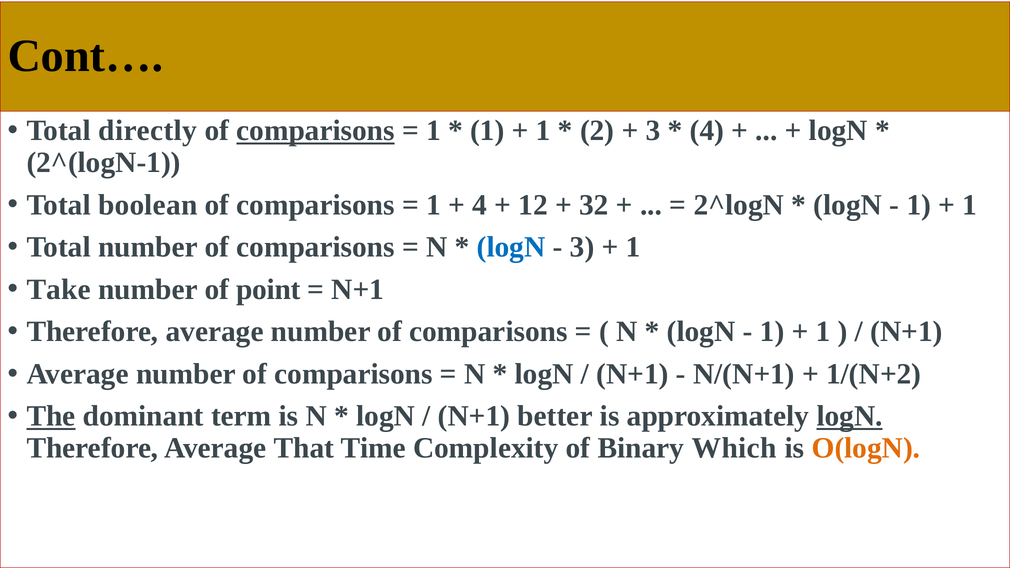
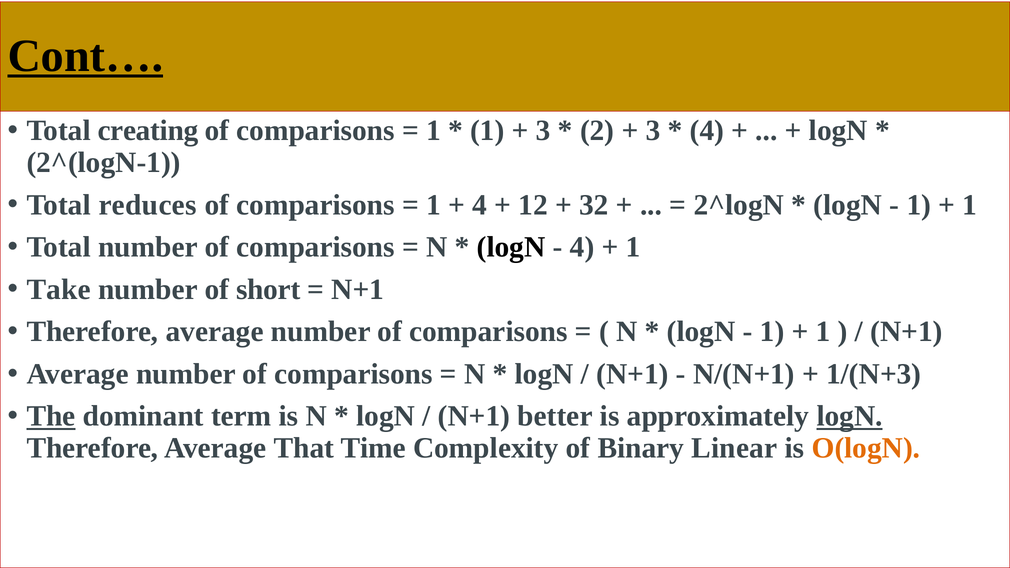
Cont… underline: none -> present
directly: directly -> creating
comparisons at (316, 131) underline: present -> none
1 at (543, 131): 1 -> 3
boolean: boolean -> reduces
logN at (511, 247) colour: blue -> black
3 at (582, 247): 3 -> 4
point: point -> short
1/(N+2: 1/(N+2 -> 1/(N+3
Which: Which -> Linear
